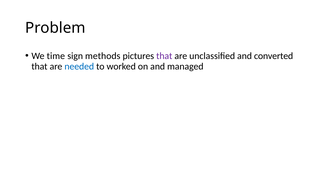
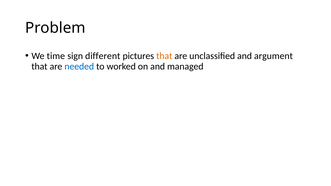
methods: methods -> different
that at (164, 56) colour: purple -> orange
converted: converted -> argument
